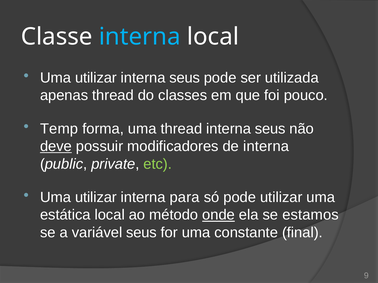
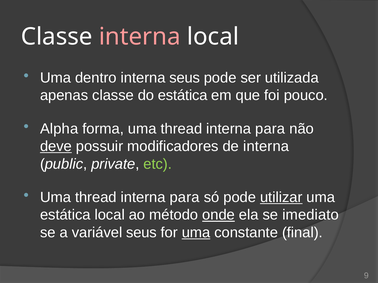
interna at (140, 37) colour: light blue -> pink
utilizar at (96, 78): utilizar -> dentro
apenas thread: thread -> classe
do classes: classes -> estática
Temp: Temp -> Alpha
seus at (270, 129): seus -> para
utilizar at (96, 198): utilizar -> thread
utilizar at (281, 198) underline: none -> present
estamos: estamos -> imediato
uma at (196, 233) underline: none -> present
